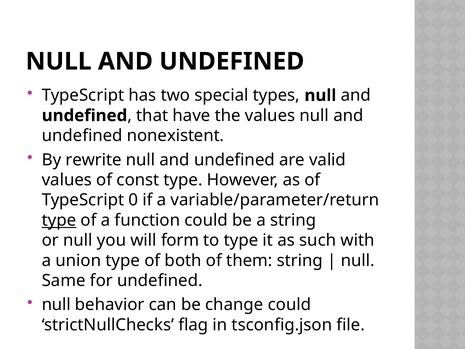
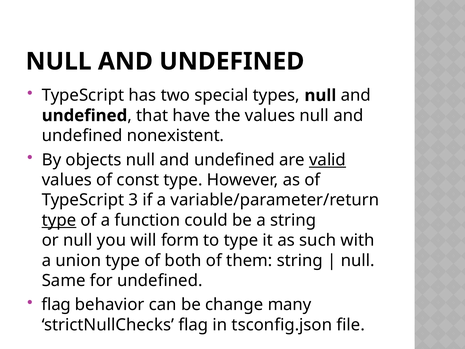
rewrite: rewrite -> objects
valid underline: none -> present
0: 0 -> 3
null at (56, 305): null -> flag
change could: could -> many
